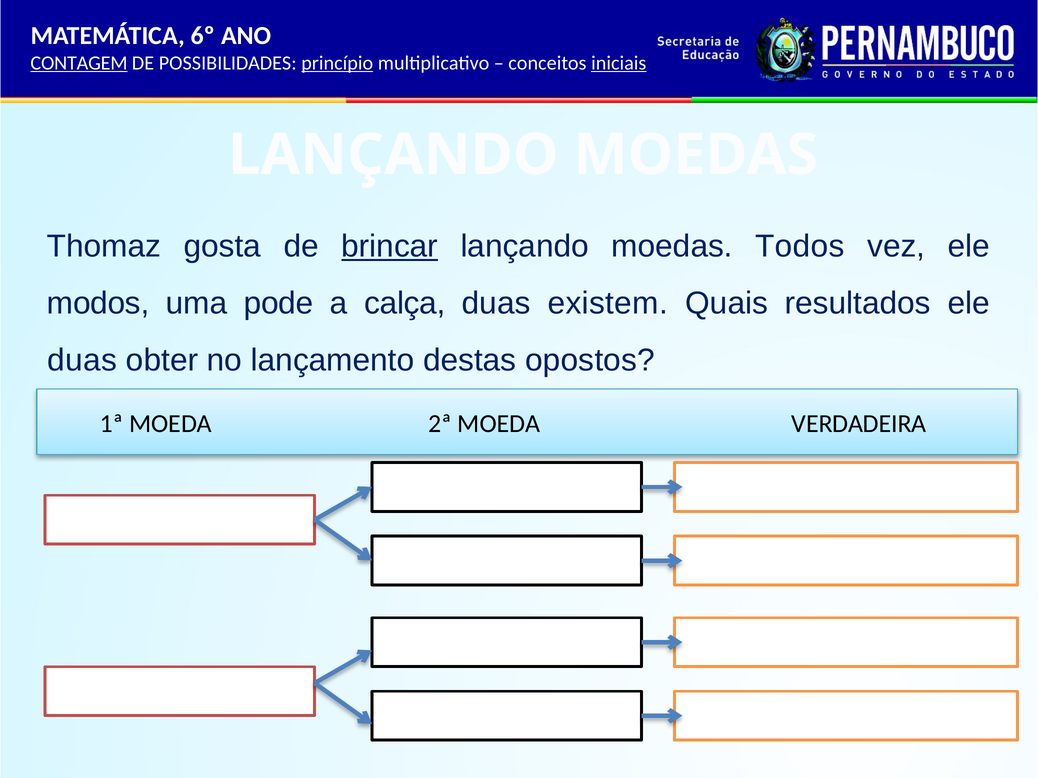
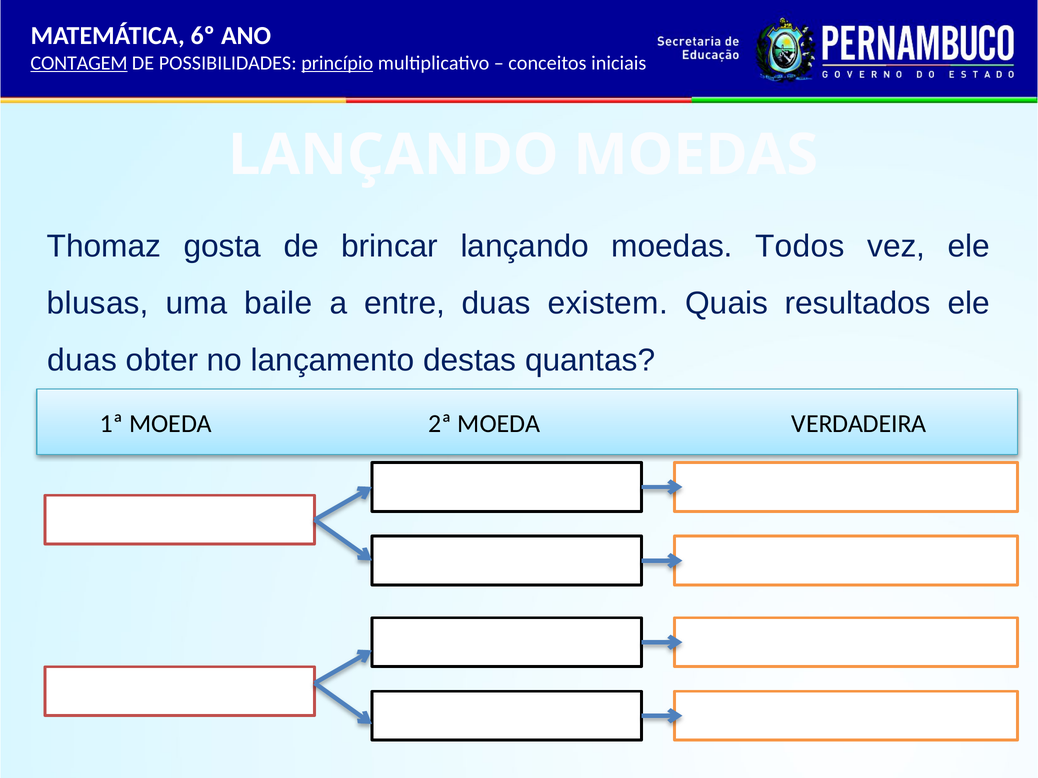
iniciais underline: present -> none
brincar underline: present -> none
modos: modos -> blusas
pode: pode -> baile
calça: calça -> entre
opostos: opostos -> quantas
